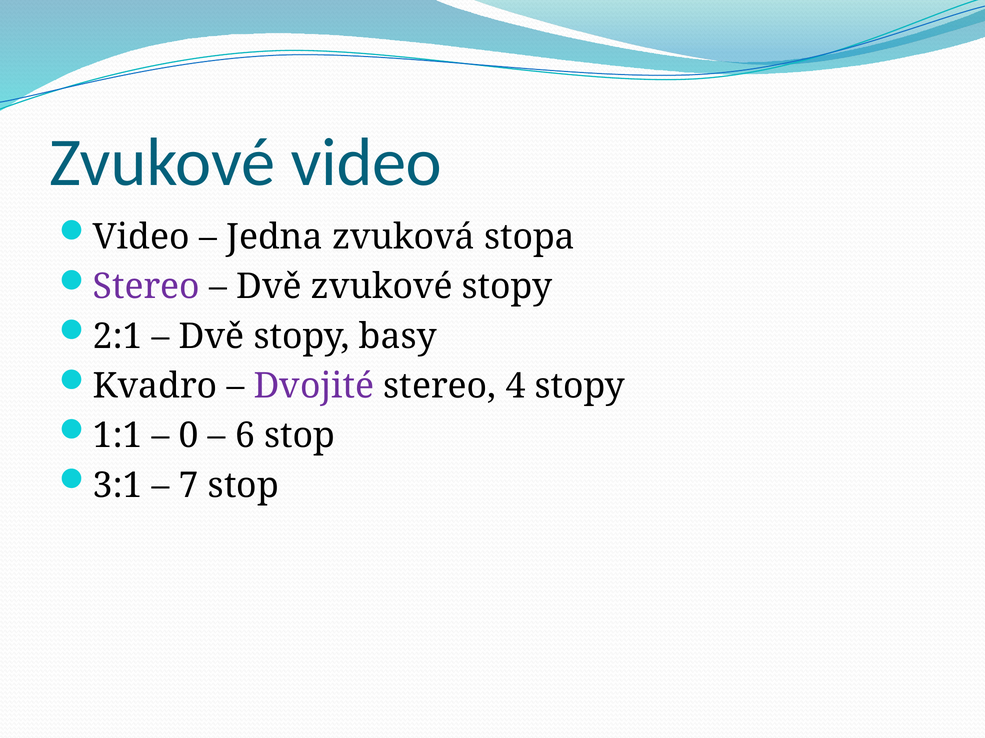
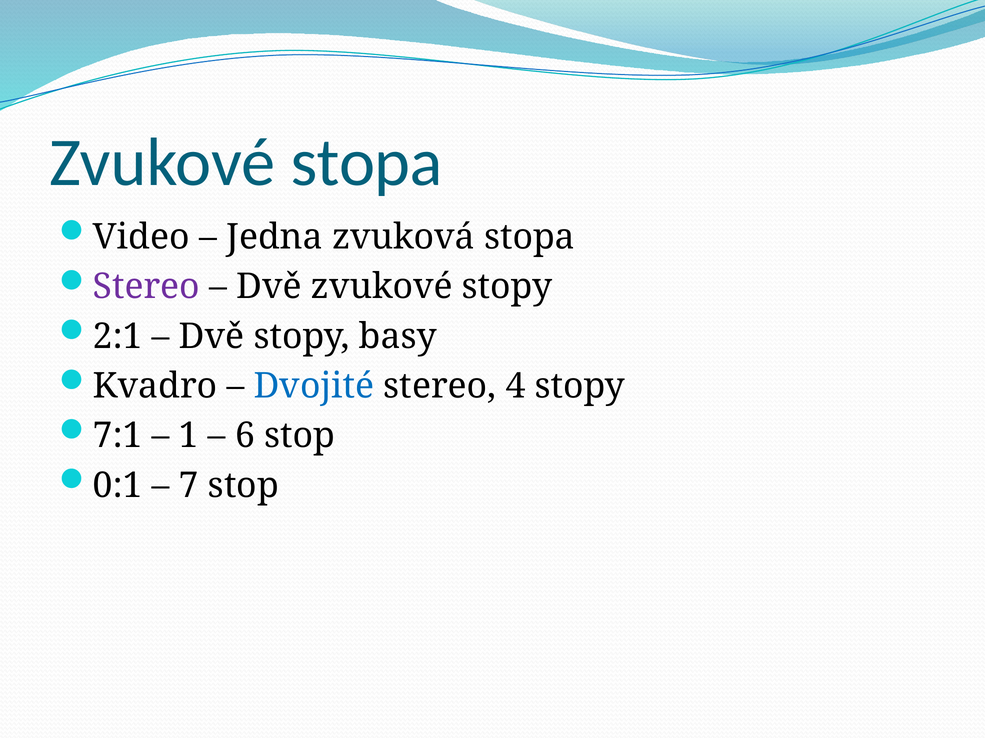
Zvukové video: video -> stopa
Dvojité colour: purple -> blue
1:1: 1:1 -> 7:1
0: 0 -> 1
3:1: 3:1 -> 0:1
